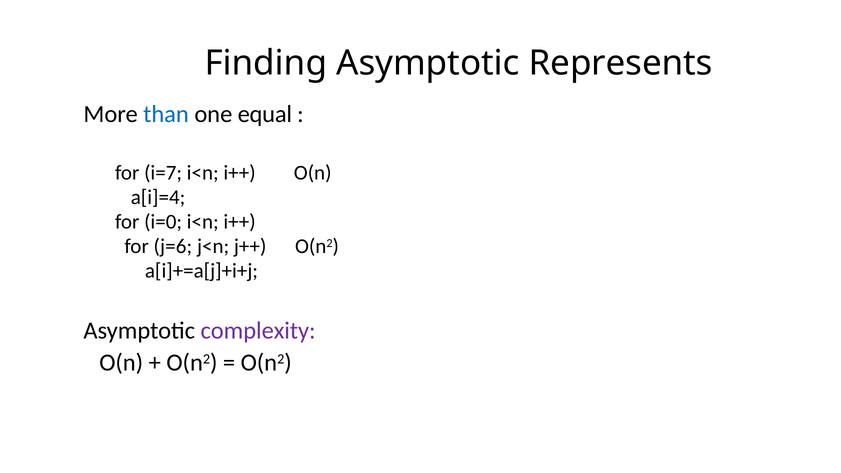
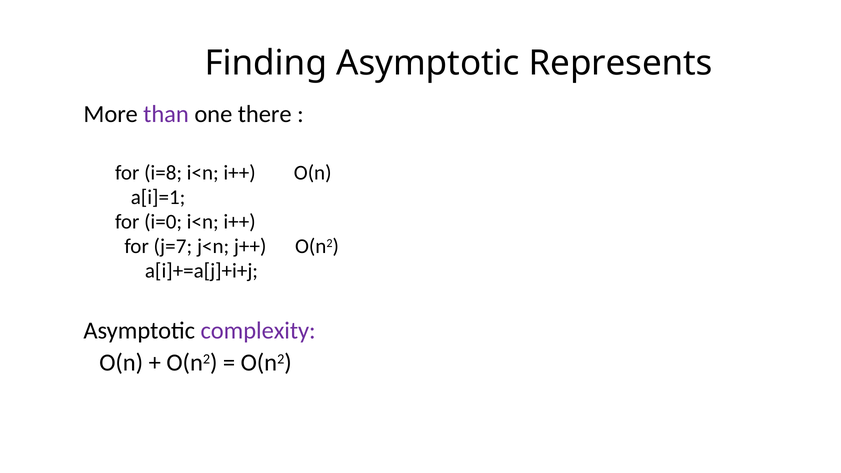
than colour: blue -> purple
equal: equal -> there
i=7: i=7 -> i=8
a[i]=4: a[i]=4 -> a[i]=1
j=6: j=6 -> j=7
